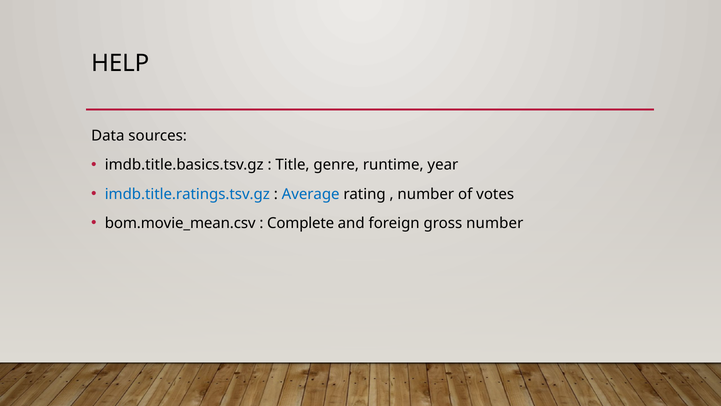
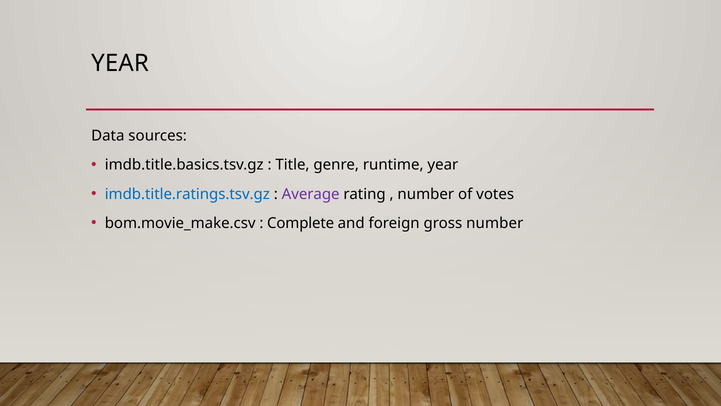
HELP at (120, 63): HELP -> YEAR
Average colour: blue -> purple
bom.movie_mean.csv: bom.movie_mean.csv -> bom.movie_make.csv
